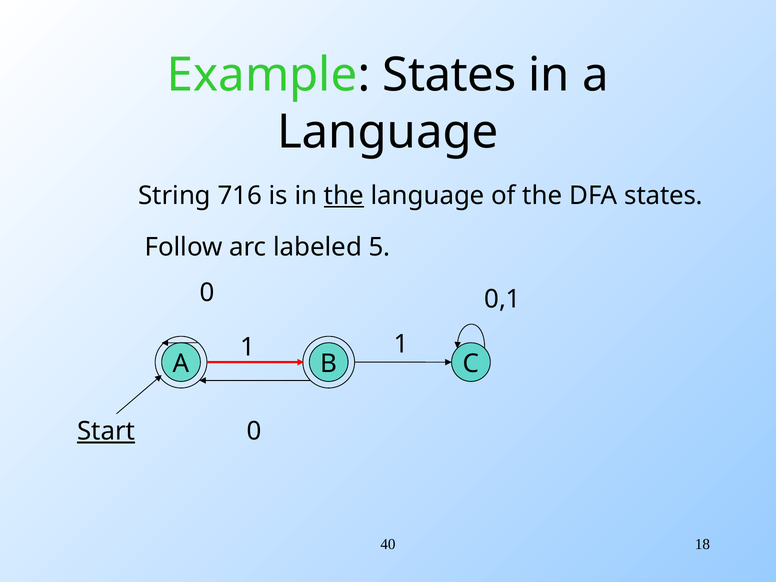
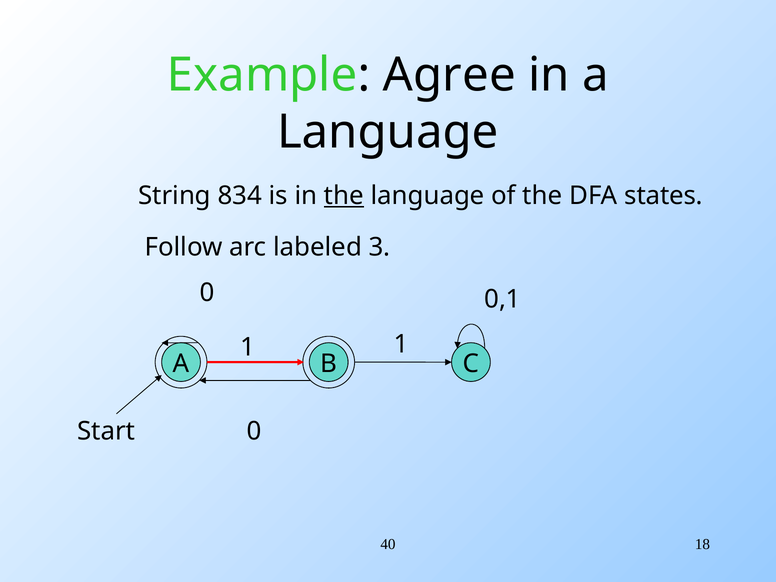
Example States: States -> Agree
716: 716 -> 834
5: 5 -> 3
Start underline: present -> none
